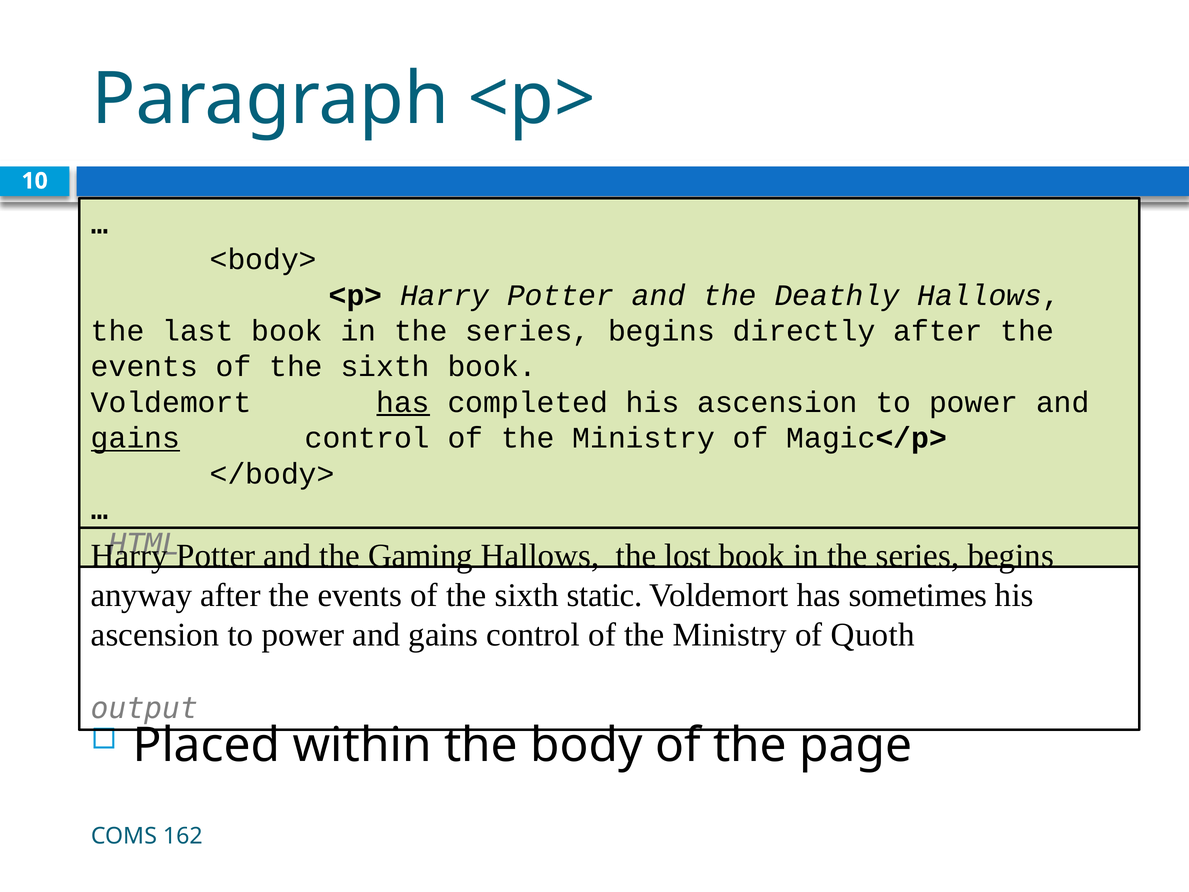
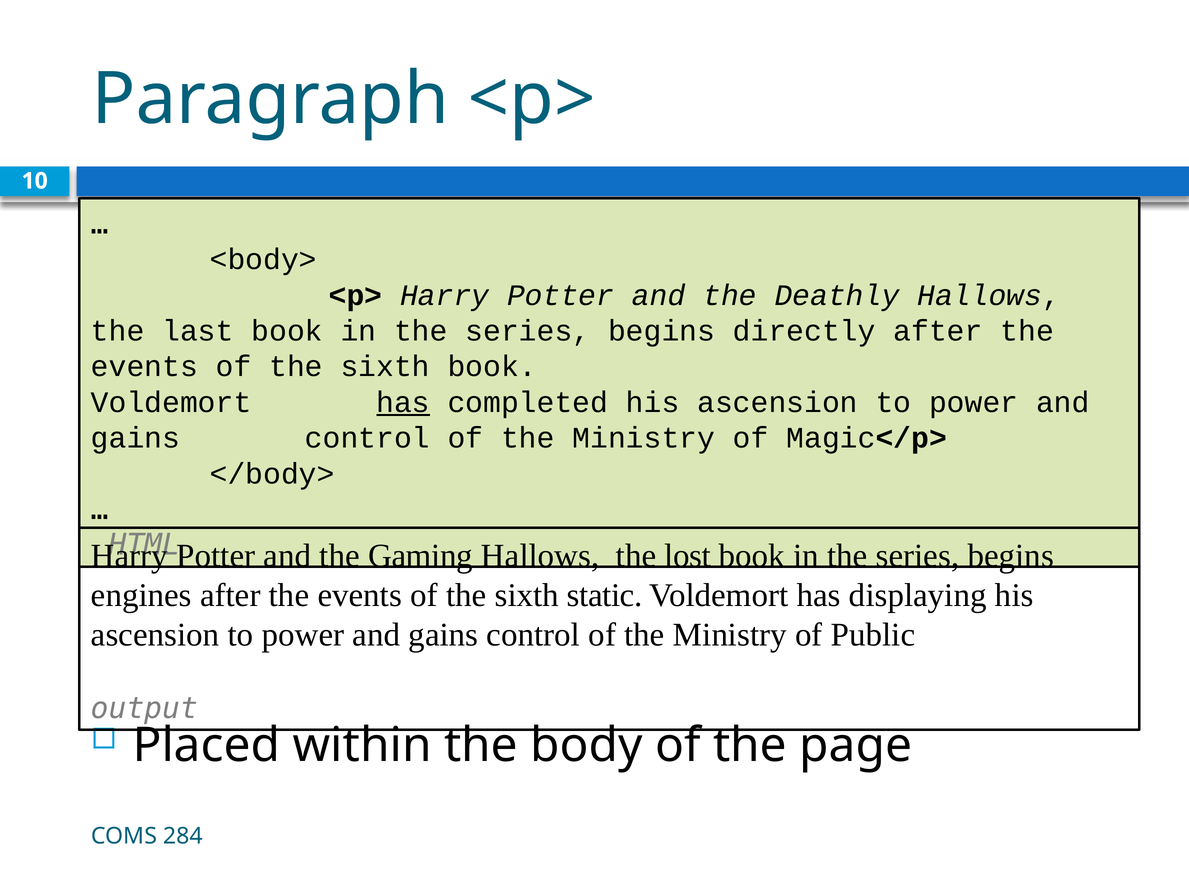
gains at (135, 438) underline: present -> none
anyway: anyway -> engines
sometimes: sometimes -> displaying
Quoth: Quoth -> Public
162: 162 -> 284
